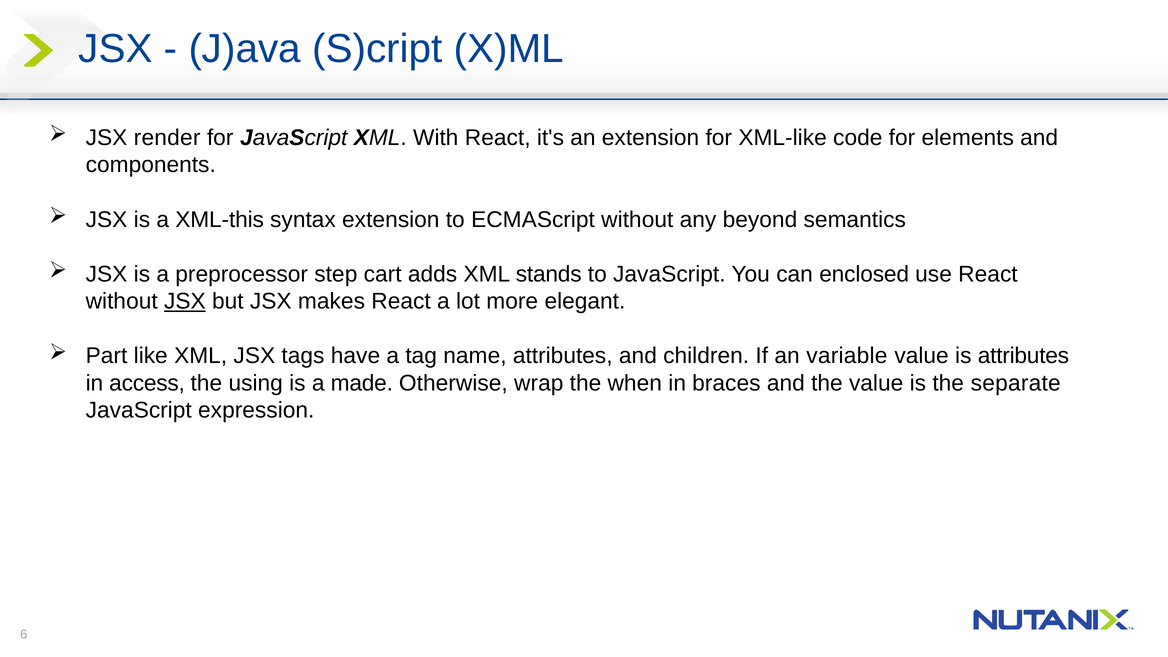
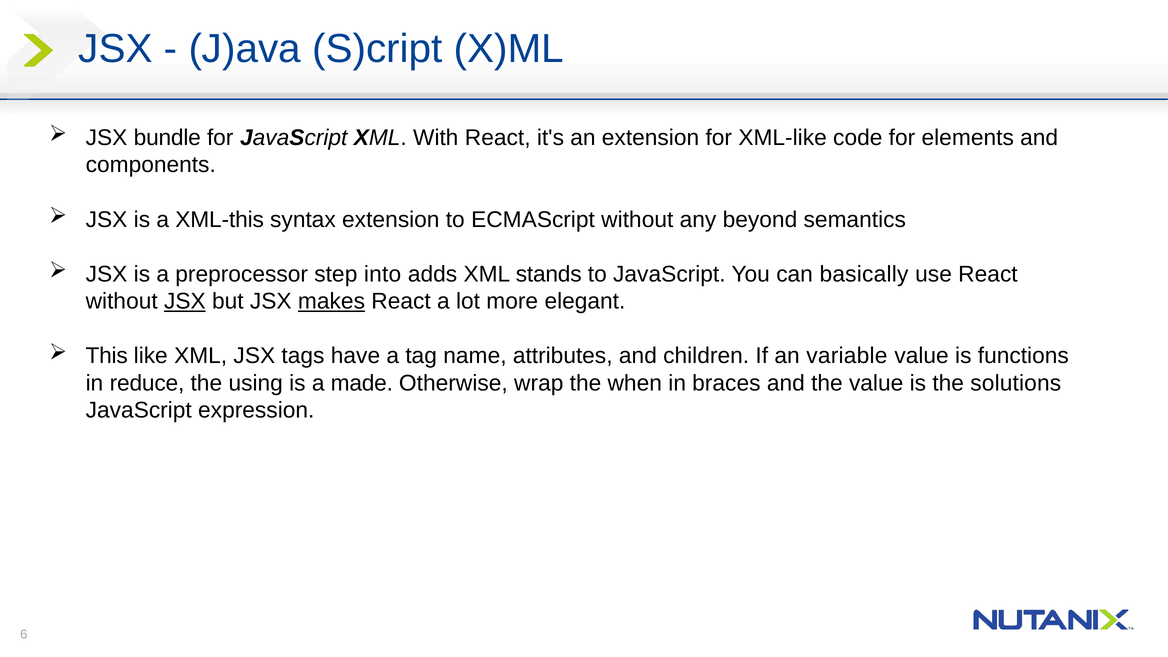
render: render -> bundle
cart: cart -> into
enclosed: enclosed -> basically
makes underline: none -> present
Part: Part -> This
is attributes: attributes -> functions
access: access -> reduce
separate: separate -> solutions
